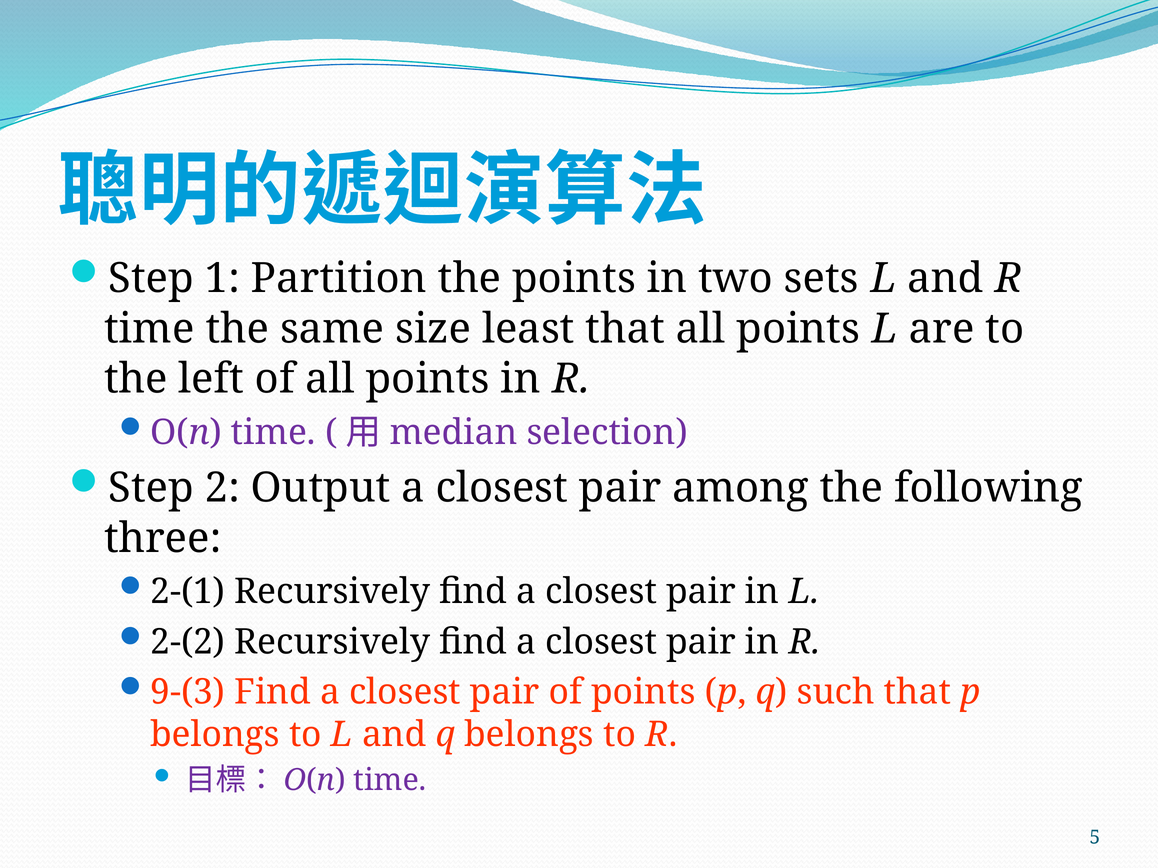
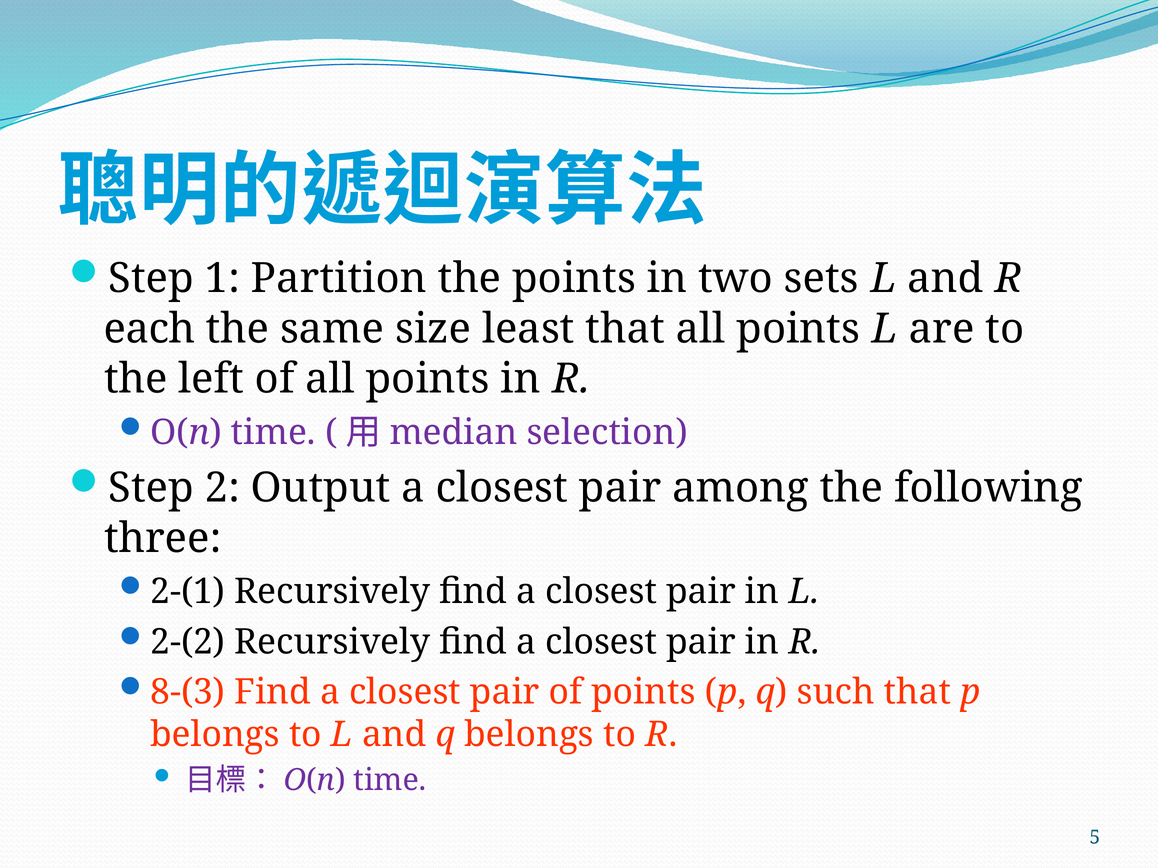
time at (149, 329): time -> each
9-(3: 9-(3 -> 8-(3
